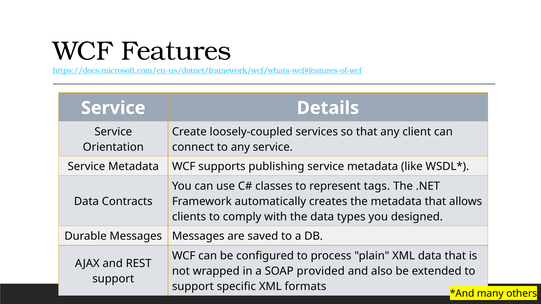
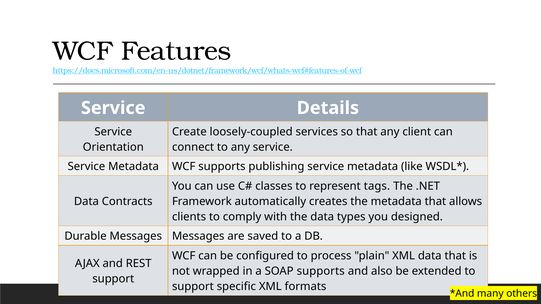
SOAP provided: provided -> supports
